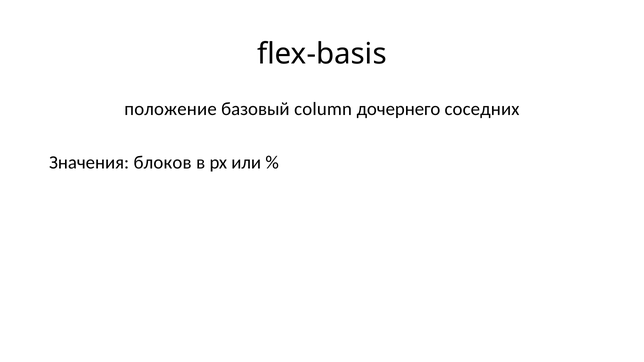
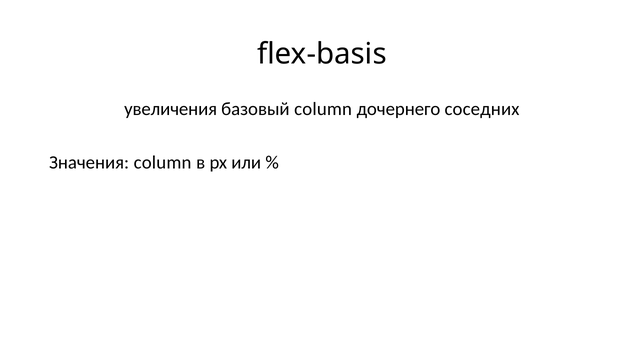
положение: положение -> увеличения
Значения блоков: блоков -> column
